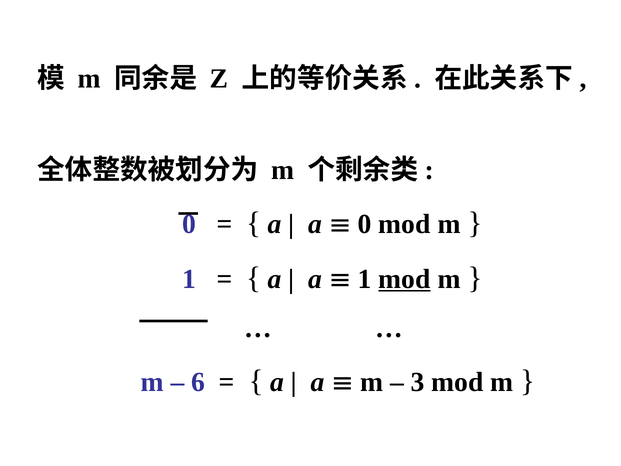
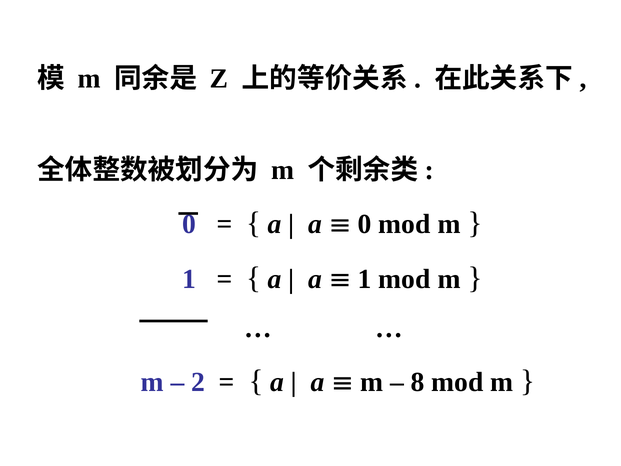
mod at (405, 279) underline: present -> none
6: 6 -> 2
3: 3 -> 8
